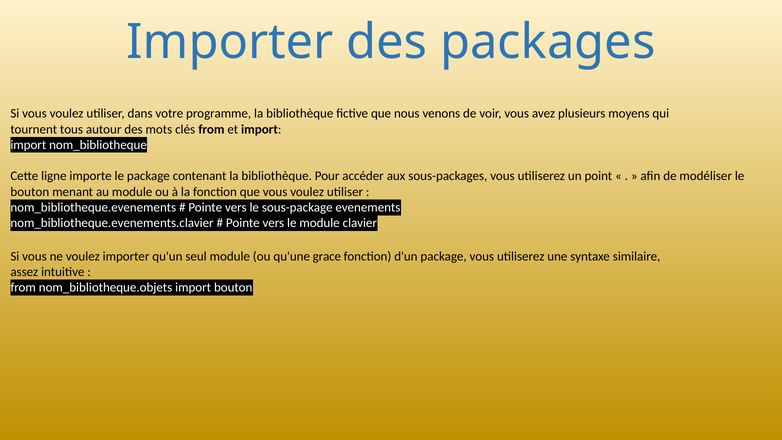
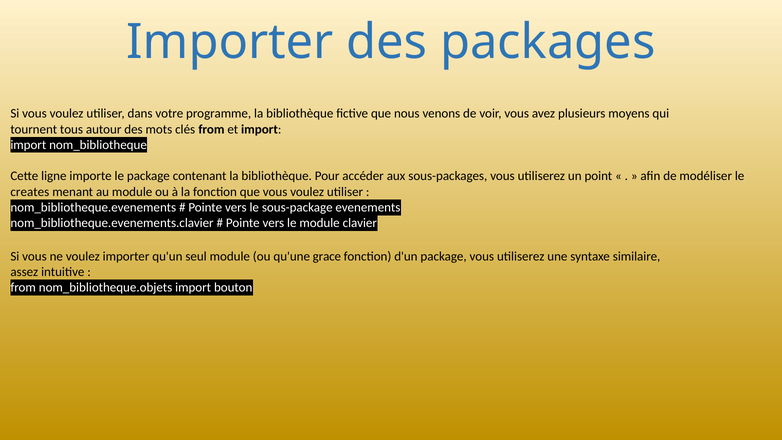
bouton at (30, 192): bouton -> creates
